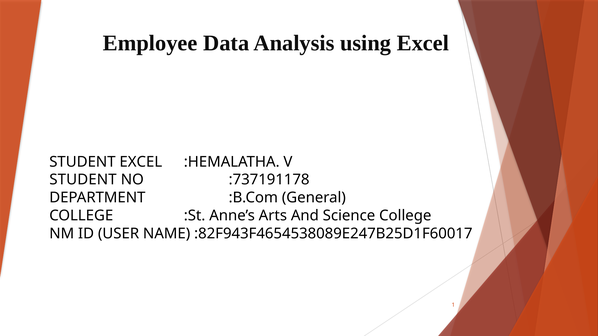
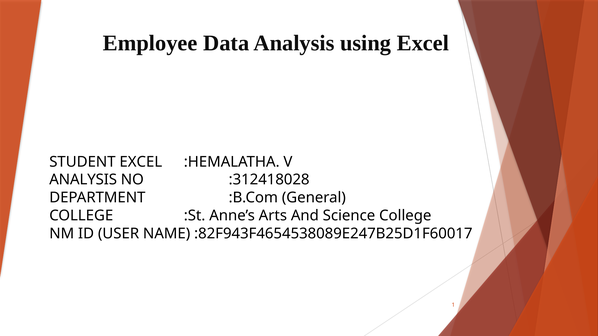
STUDENT at (83, 180): STUDENT -> ANALYSIS
:737191178: :737191178 -> :312418028
